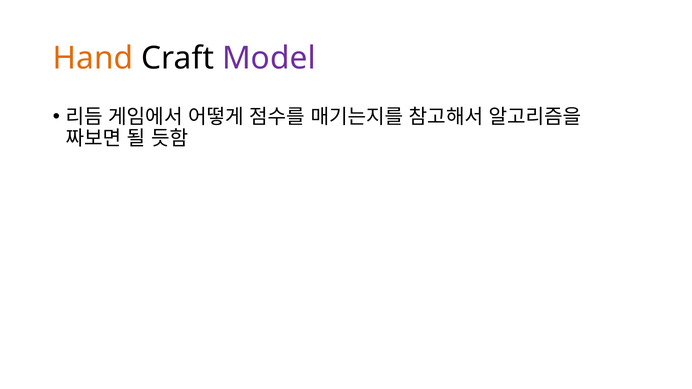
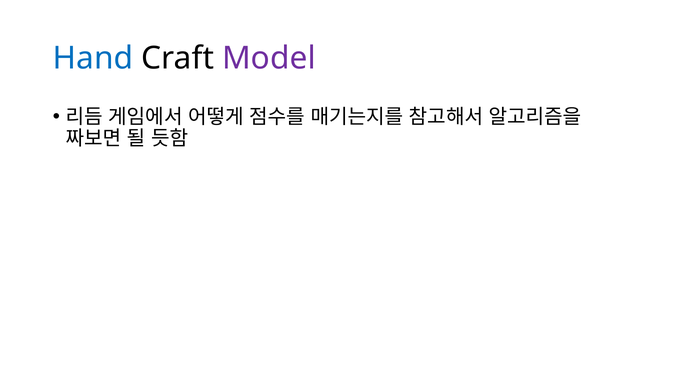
Hand colour: orange -> blue
